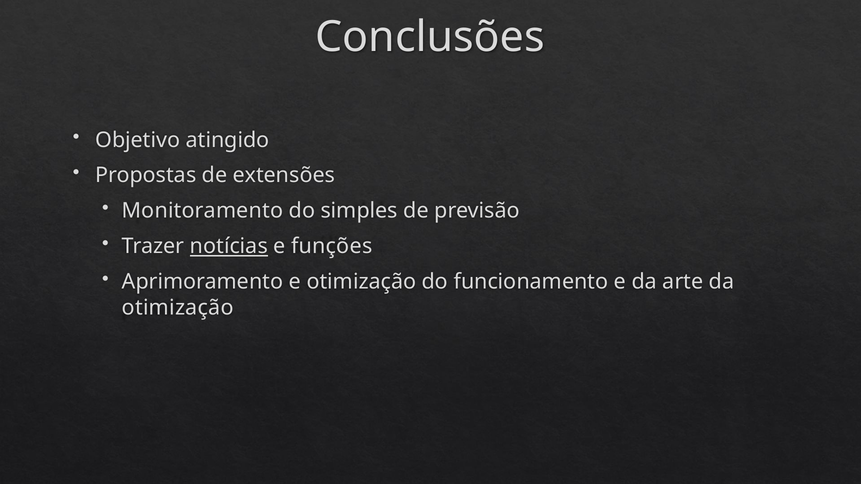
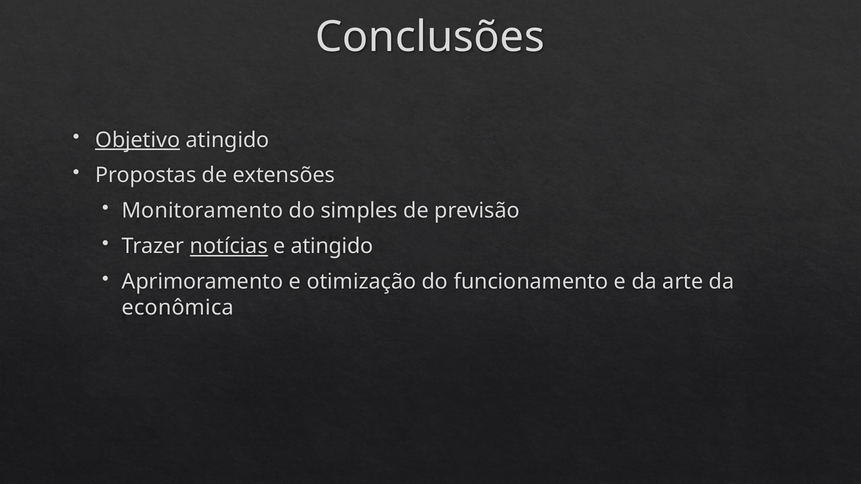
Objetivo underline: none -> present
e funções: funções -> atingido
otimização at (178, 308): otimização -> econômica
